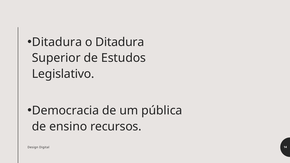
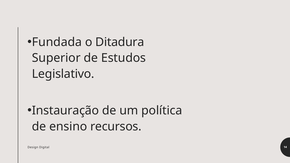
Ditadura at (57, 42): Ditadura -> Fundada
Democracia: Democracia -> Instauração
pública: pública -> política
